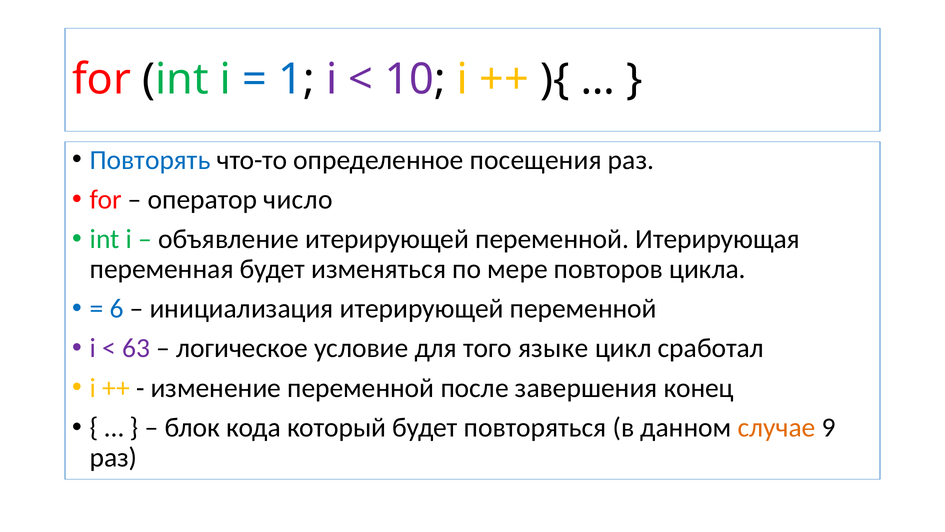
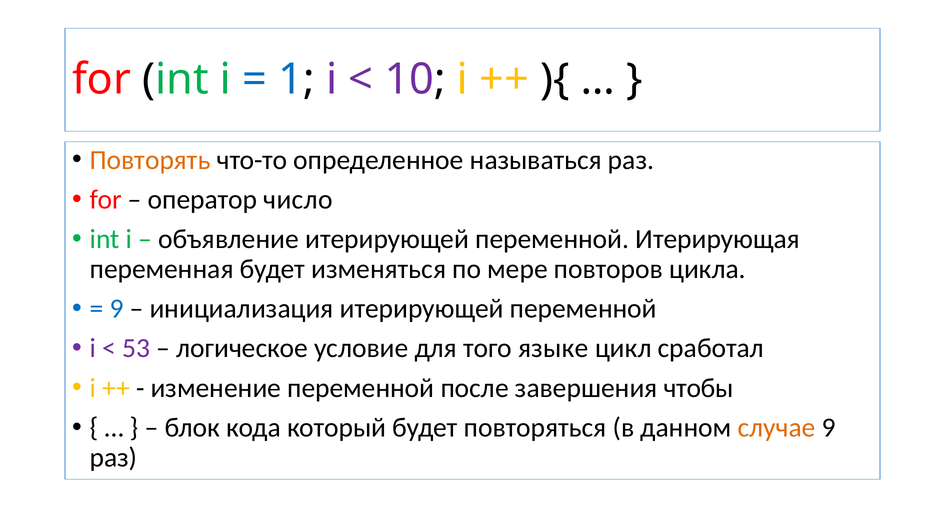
Повторять colour: blue -> orange
посещения: посещения -> называться
6 at (117, 308): 6 -> 9
63: 63 -> 53
конец: конец -> чтобы
